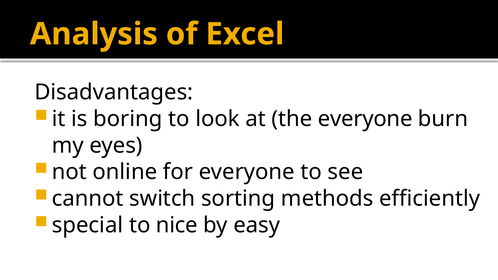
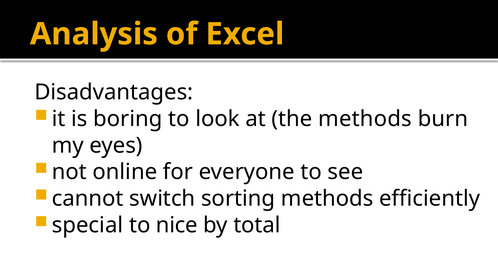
the everyone: everyone -> methods
easy: easy -> total
